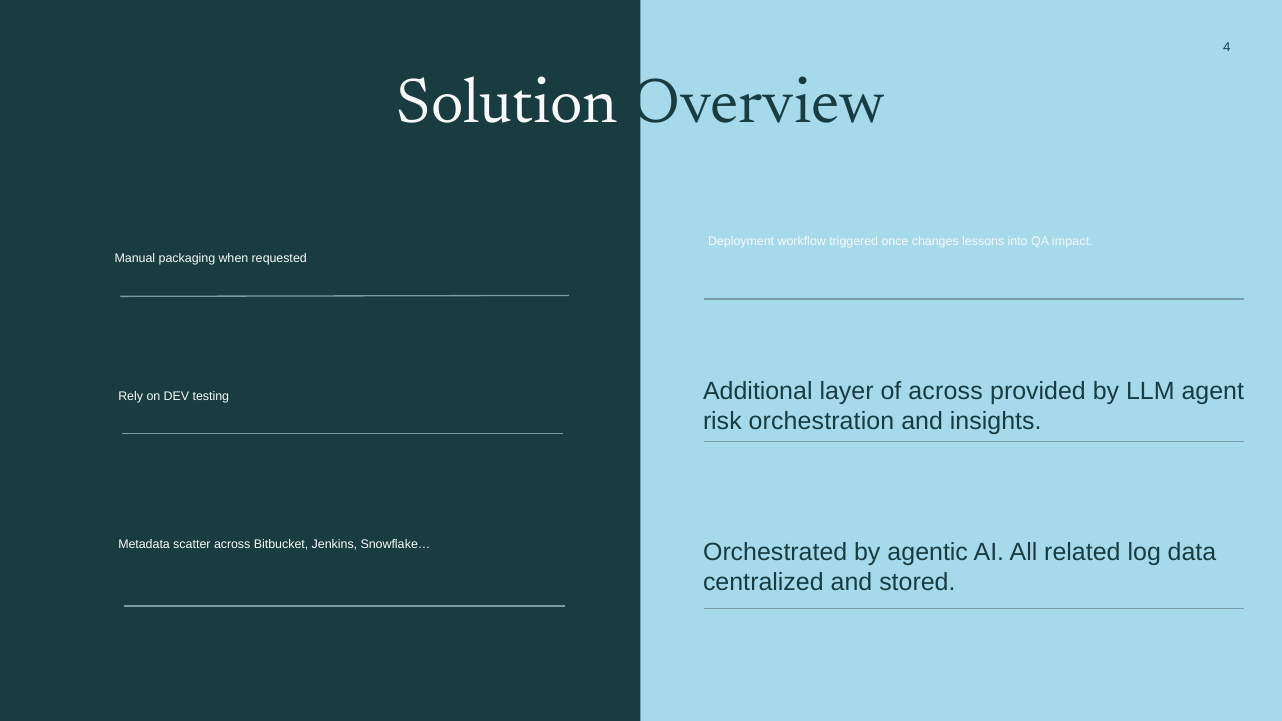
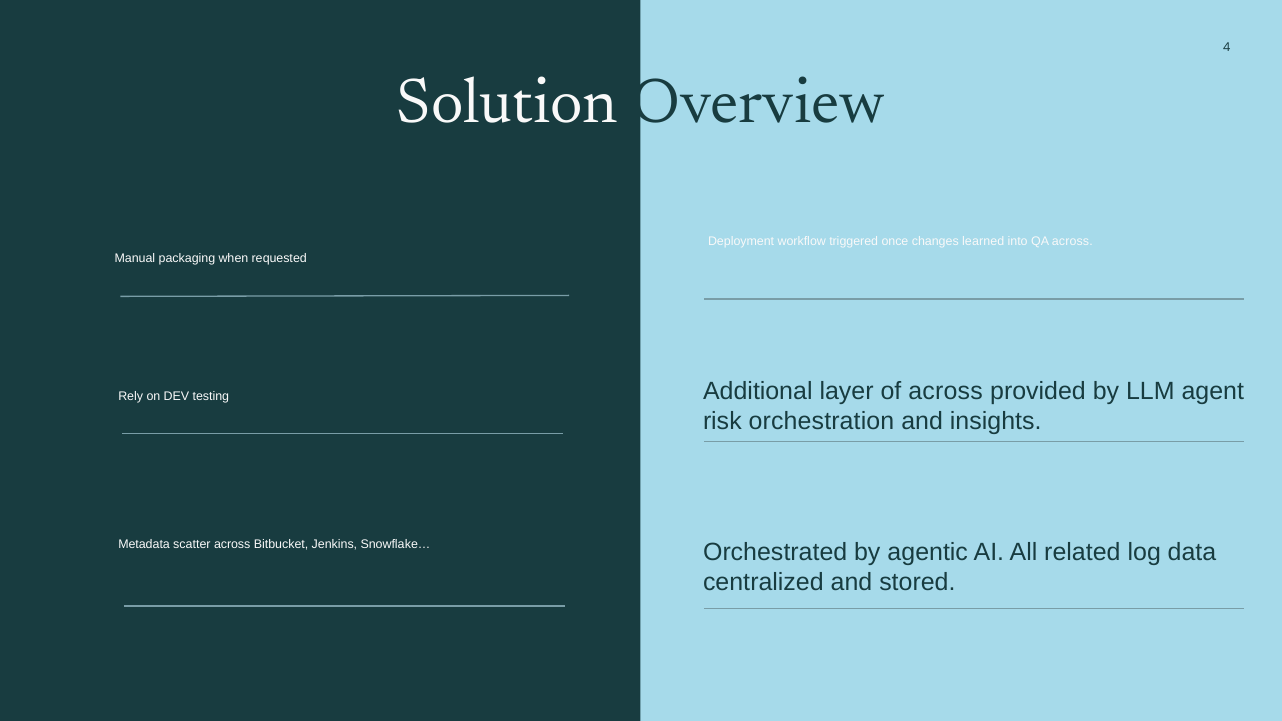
lessons: lessons -> learned
QA impact: impact -> across
